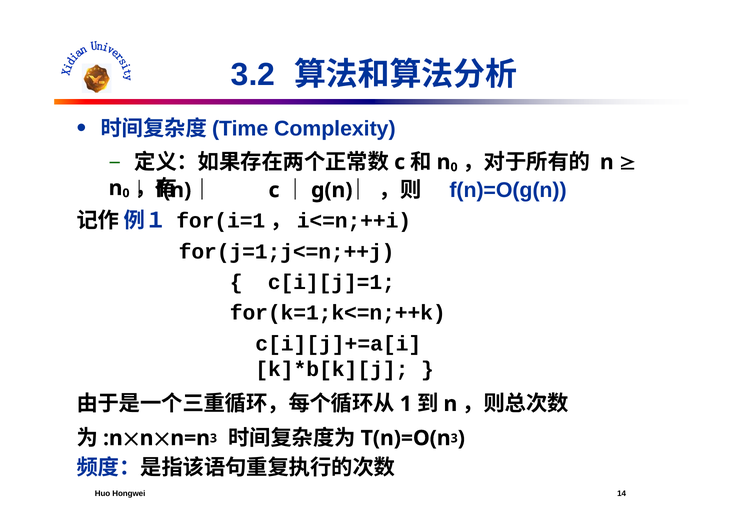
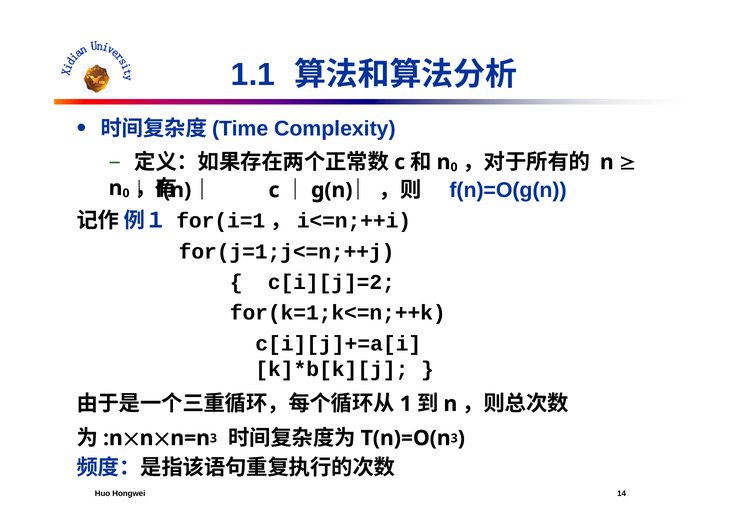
3.2: 3.2 -> 1.1
c[i][j]=1: c[i][j]=1 -> c[i][j]=2
